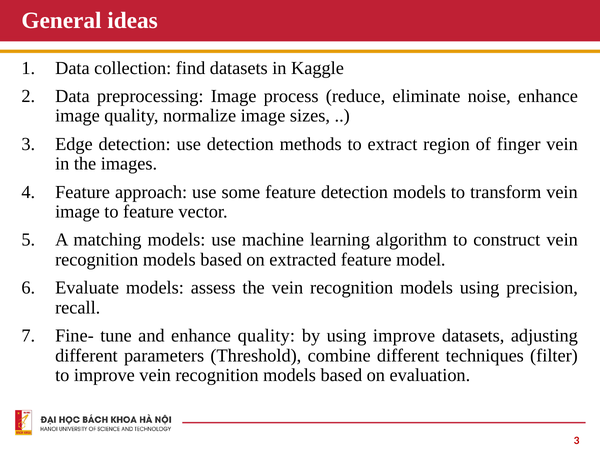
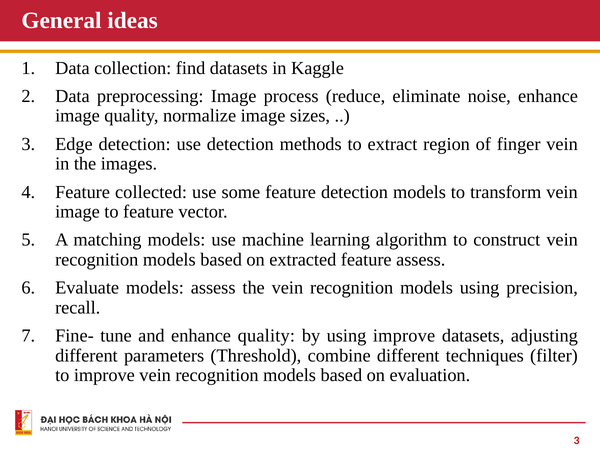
approach: approach -> collected
feature model: model -> assess
